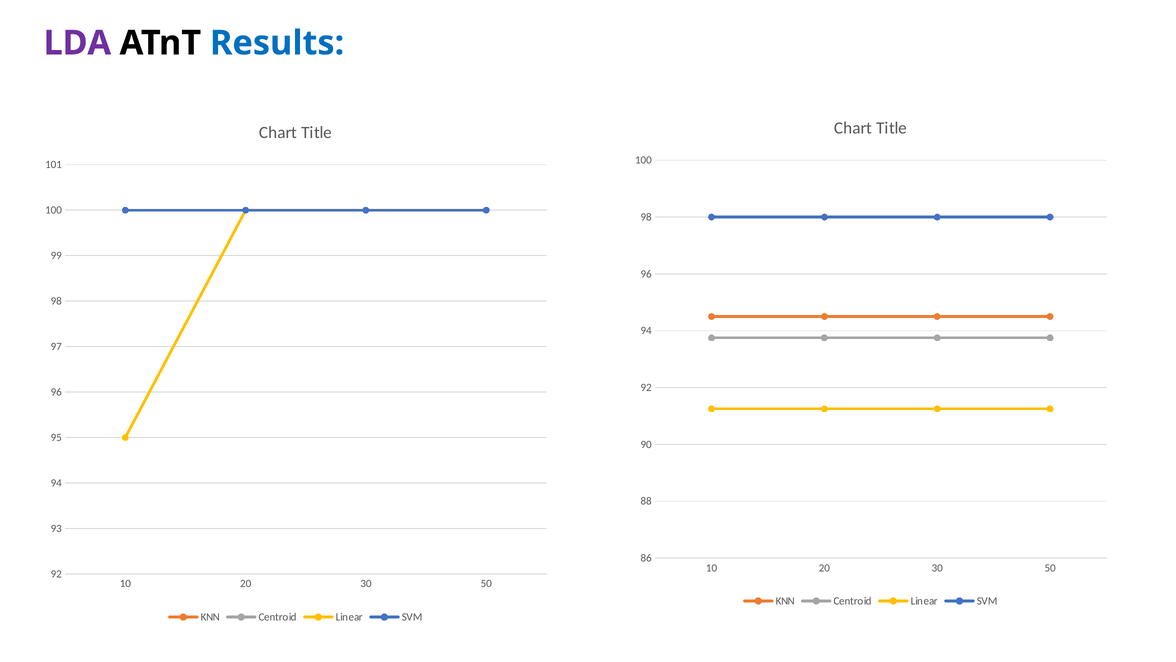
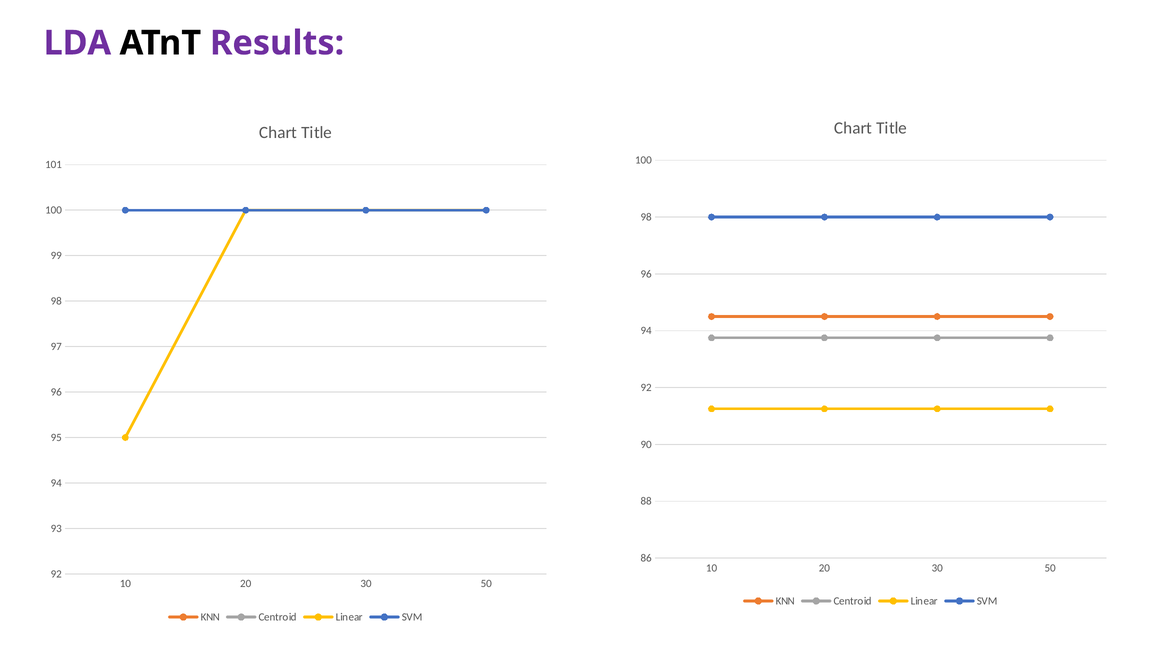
Results colour: blue -> purple
